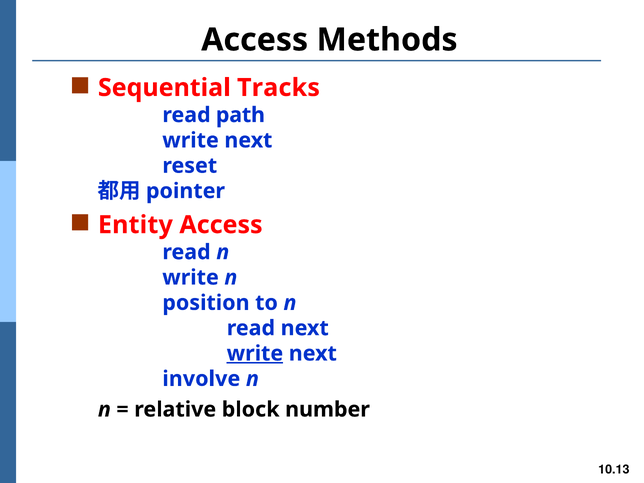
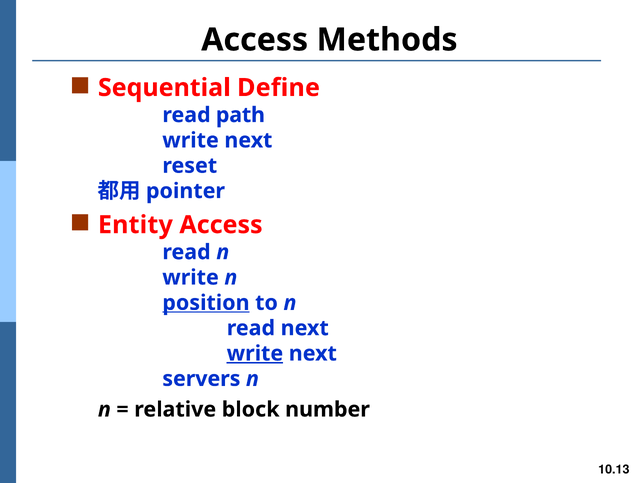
Tracks: Tracks -> Define
position underline: none -> present
involve: involve -> servers
